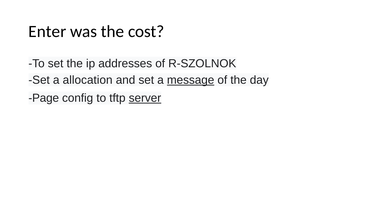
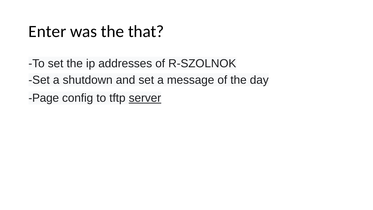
cost: cost -> that
allocation: allocation -> shutdown
message underline: present -> none
